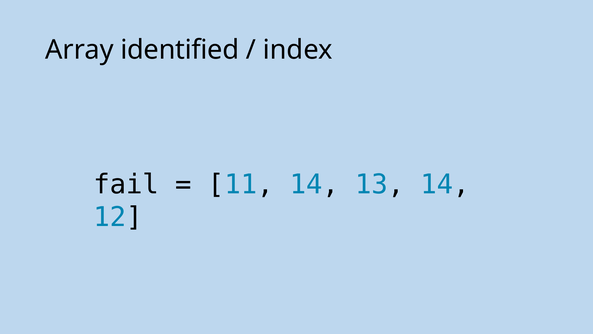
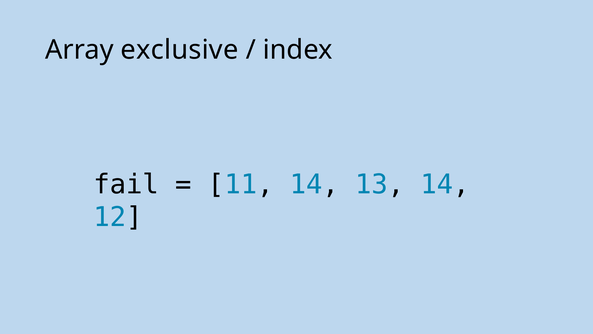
identified: identified -> exclusive
